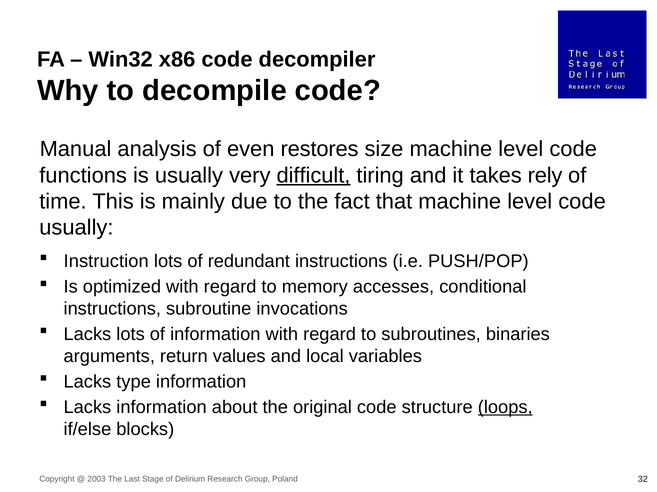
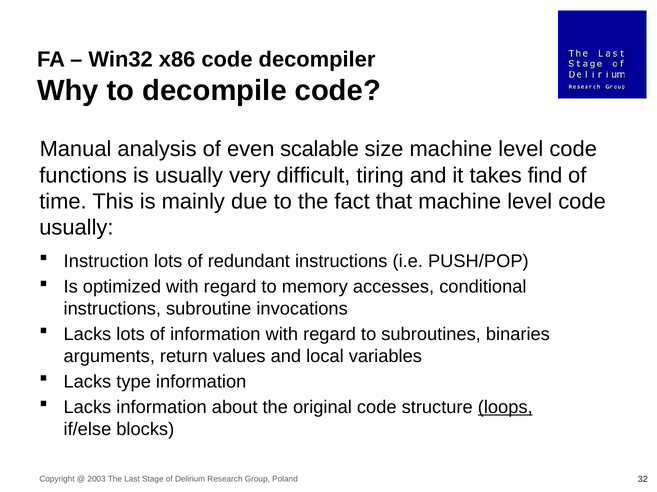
restores: restores -> scalable
difficult underline: present -> none
rely: rely -> find
